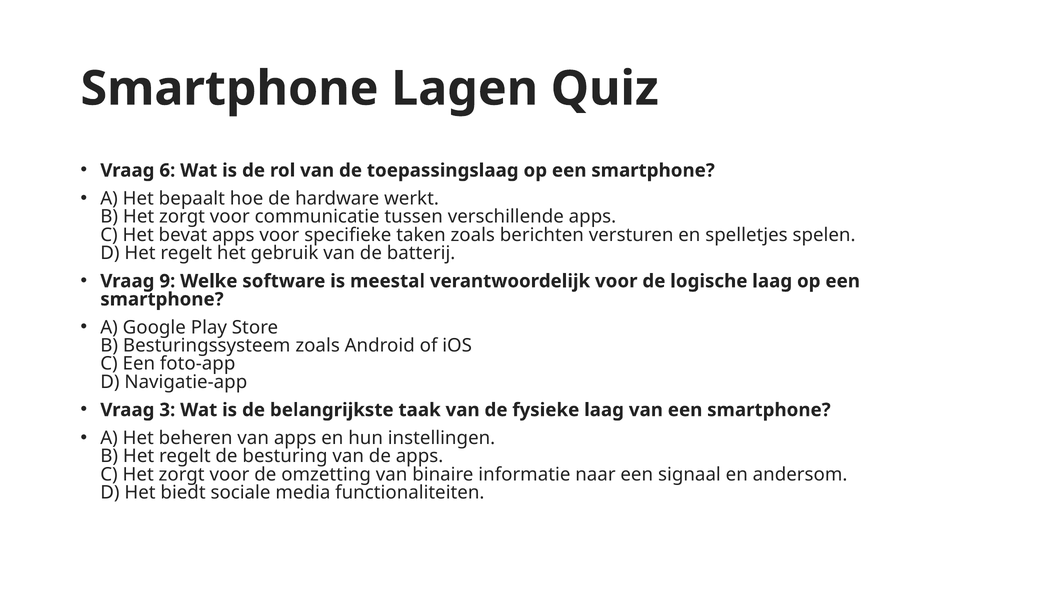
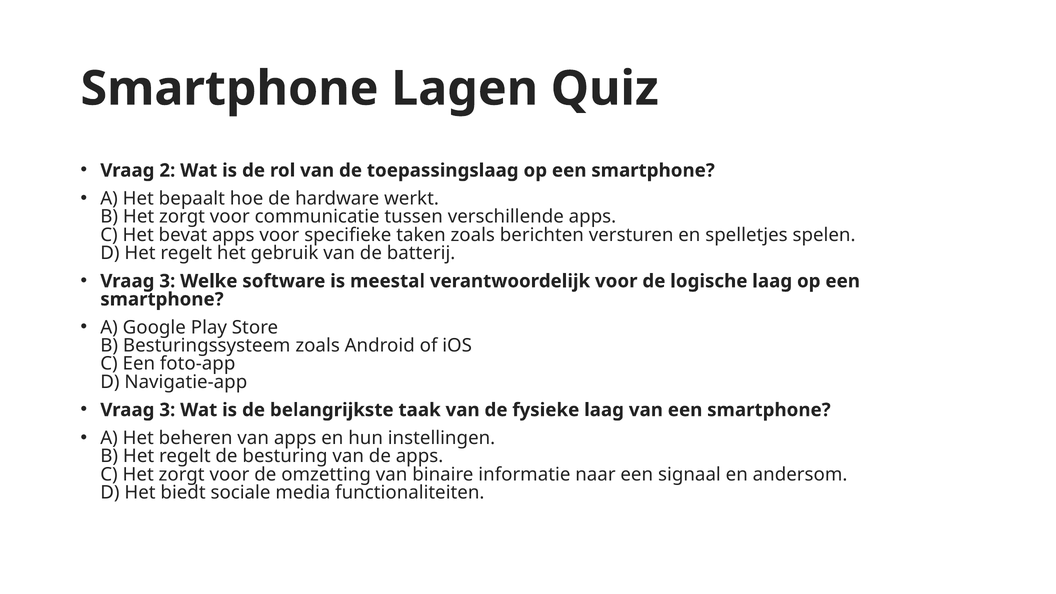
6: 6 -> 2
9 at (167, 281): 9 -> 3
